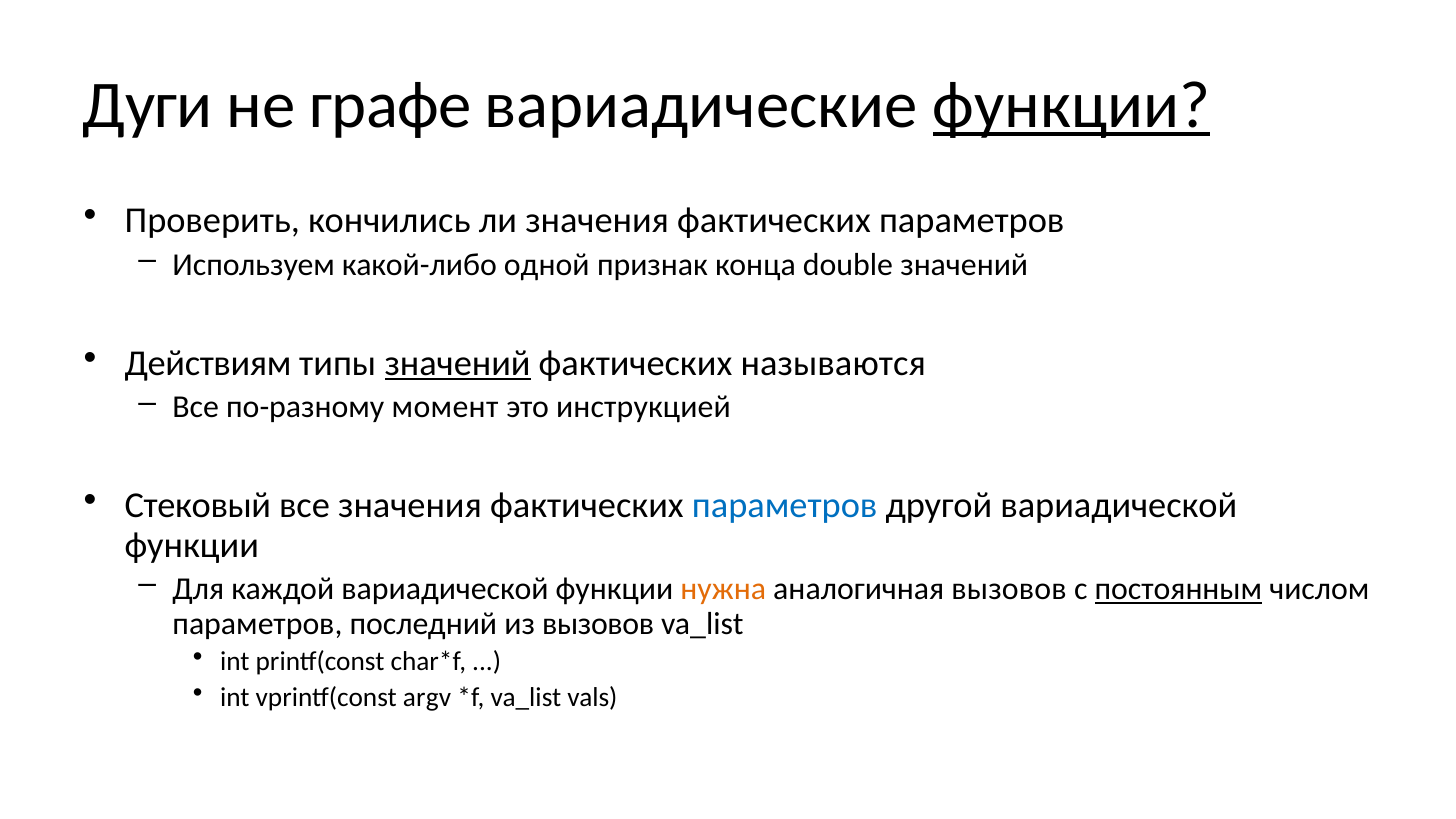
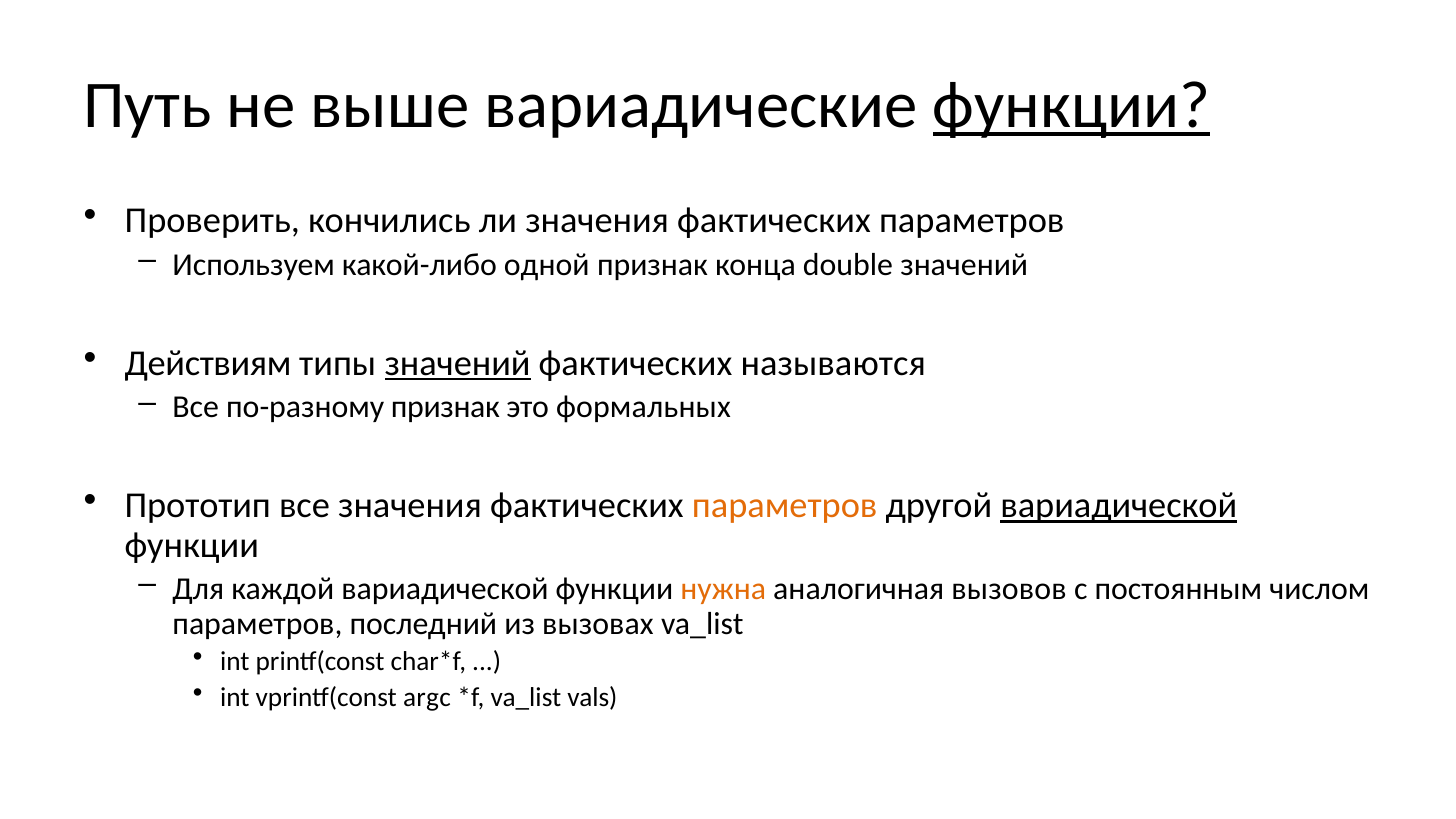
Дуги: Дуги -> Путь
графе: графе -> выше
по-разному момент: момент -> признак
инструкцией: инструкцией -> формальных
Стековый: Стековый -> Прототип
параметров at (785, 506) colour: blue -> orange
вариадической at (1119, 506) underline: none -> present
постоянным underline: present -> none
из вызовов: вызовов -> вызовах
argv: argv -> argc
